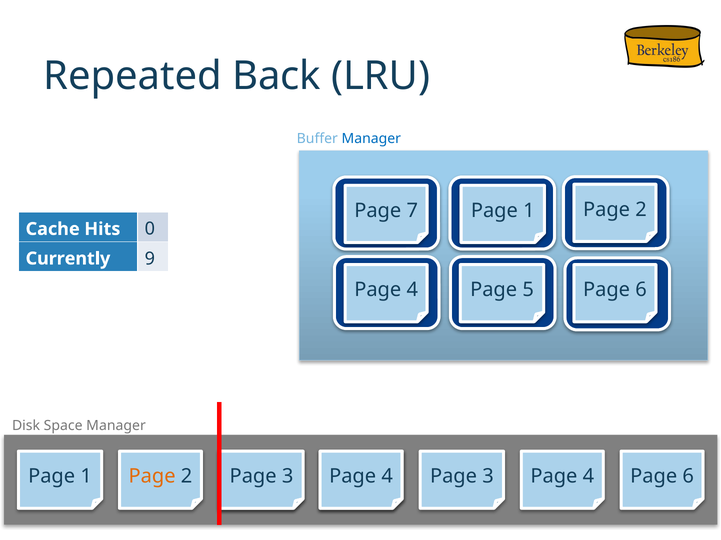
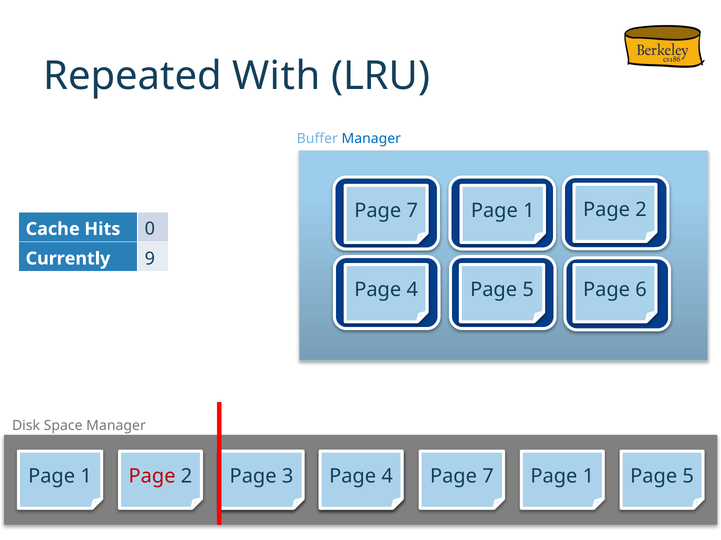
Back: Back -> With
Page at (152, 477) colour: orange -> red
3 at (488, 477): 3 -> 7
4 at (588, 477): 4 -> 1
6 at (688, 477): 6 -> 5
